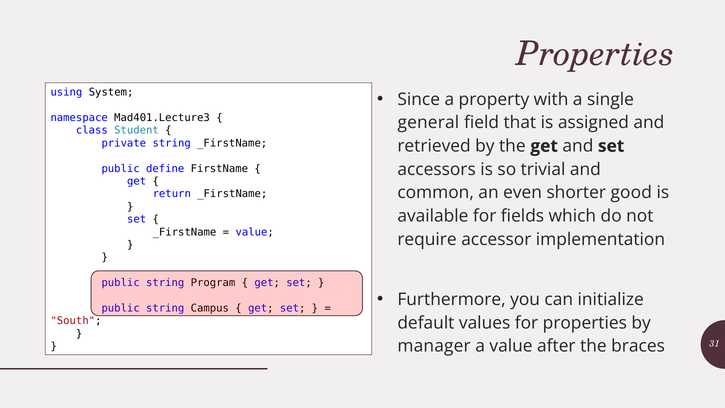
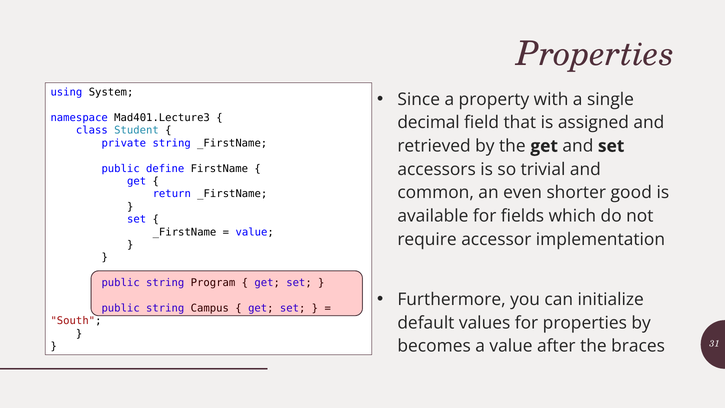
general: general -> decimal
manager: manager -> becomes
